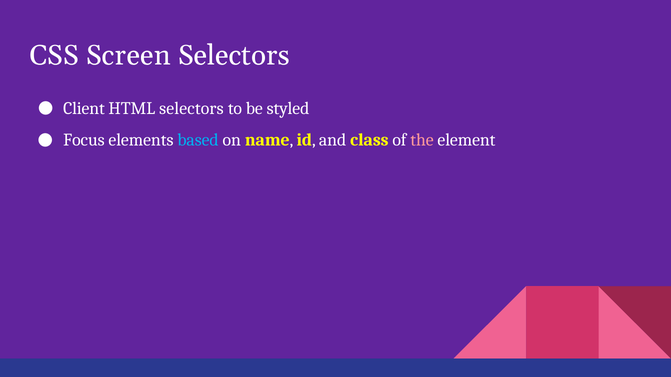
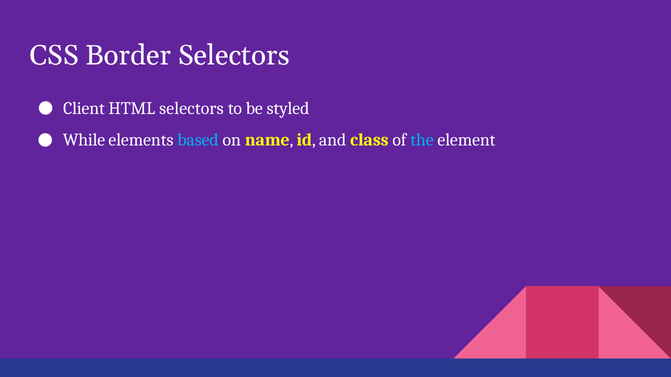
Screen: Screen -> Border
Focus: Focus -> While
the colour: pink -> light blue
